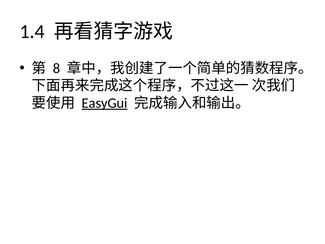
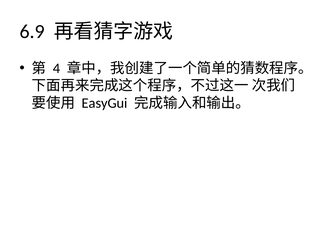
1.4: 1.4 -> 6.9
8: 8 -> 4
EasyGui underline: present -> none
